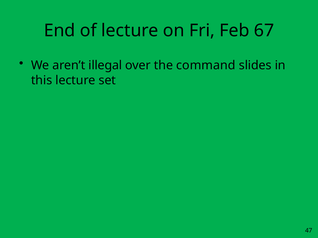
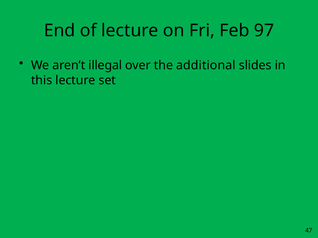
67: 67 -> 97
command: command -> additional
